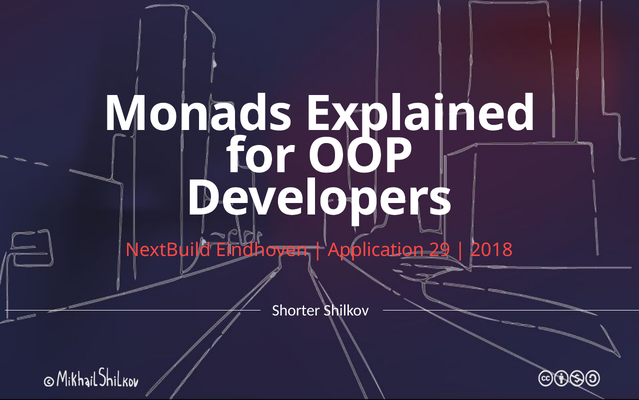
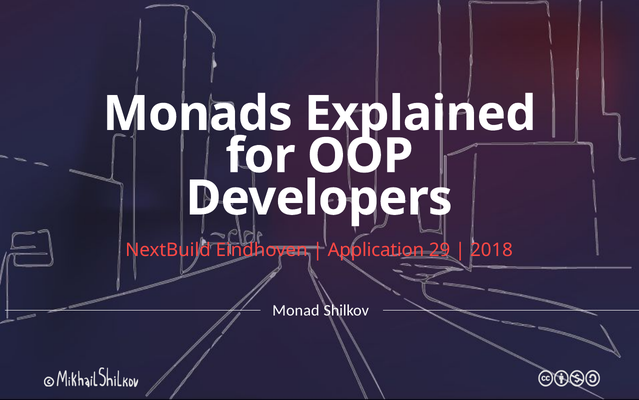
Shorter: Shorter -> Monad
